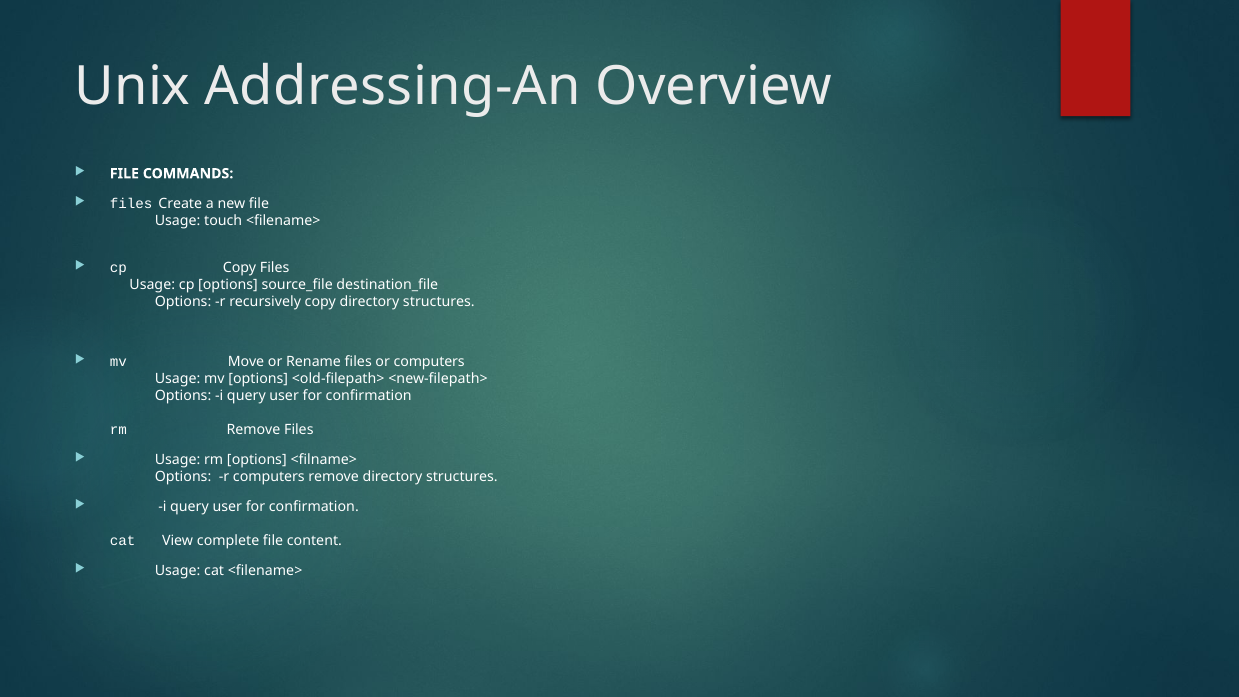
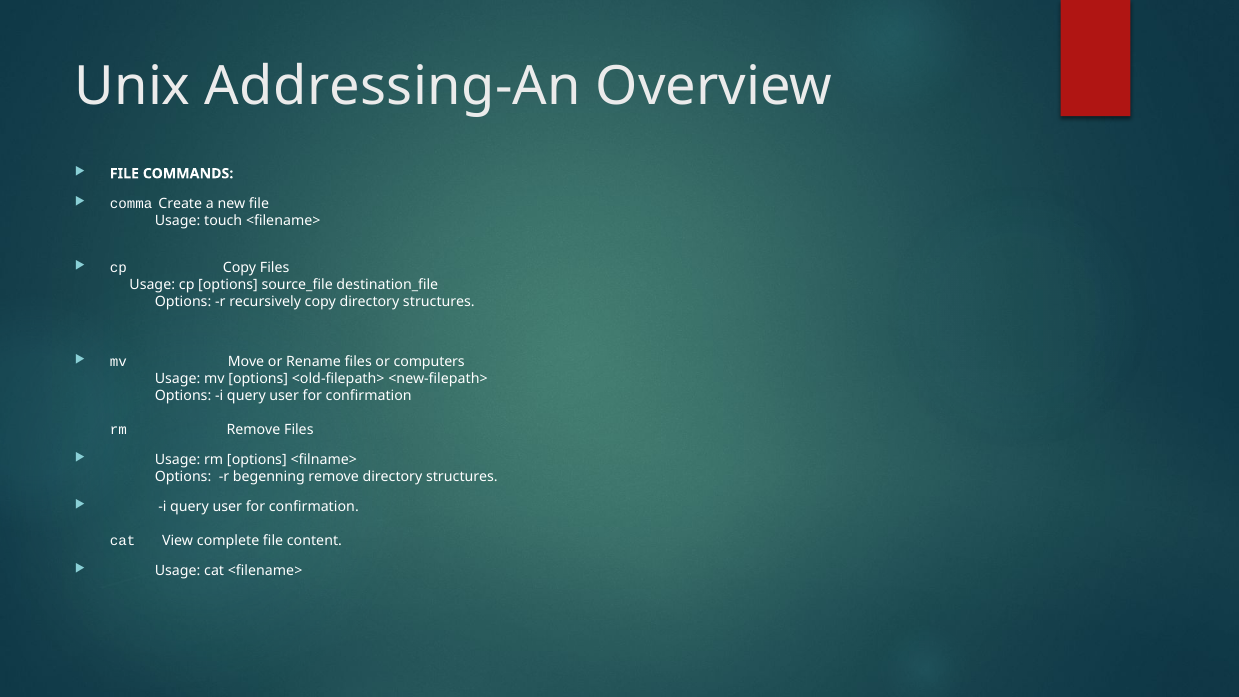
files at (131, 204): files -> comma
r computers: computers -> begenning
